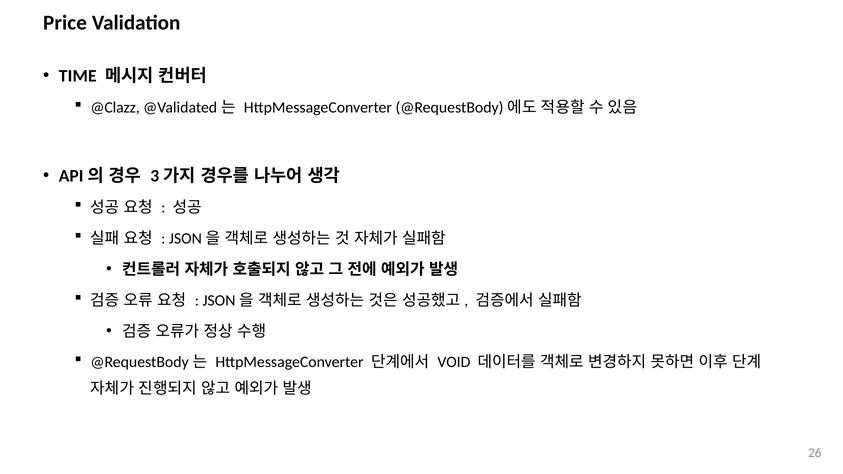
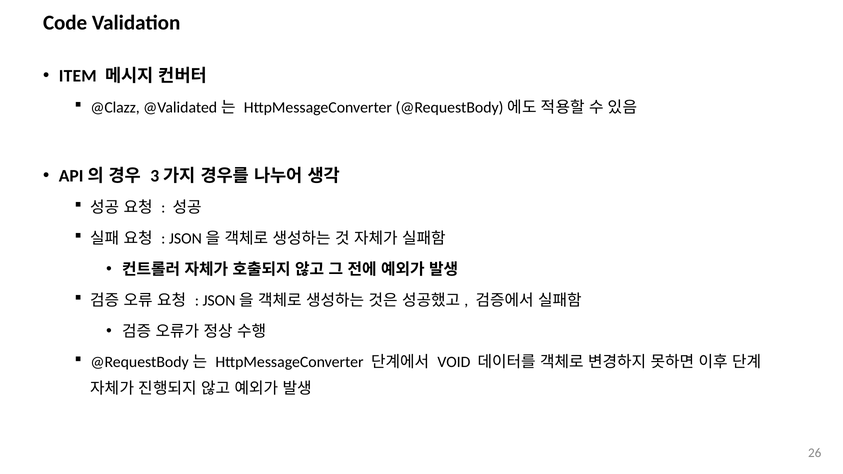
Price: Price -> Code
TIME: TIME -> ITEM
